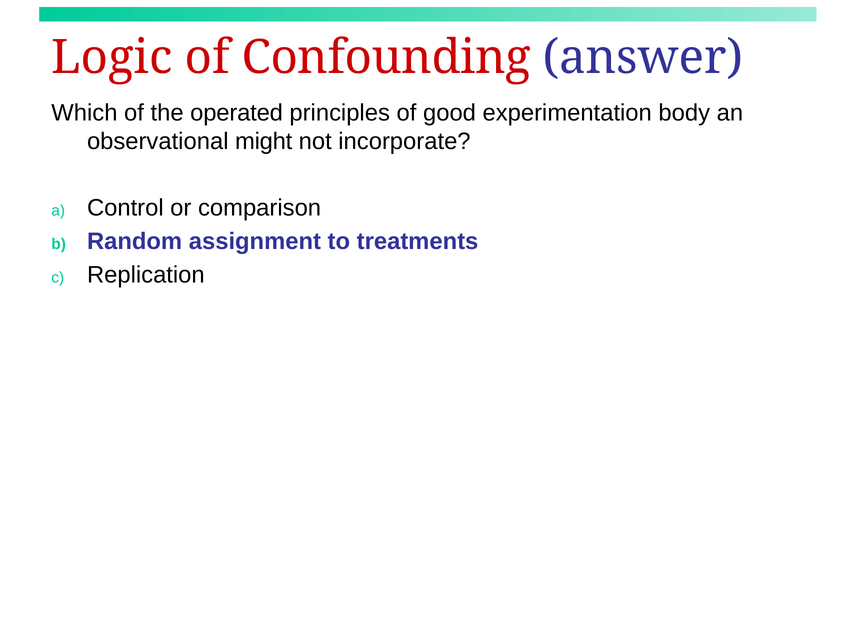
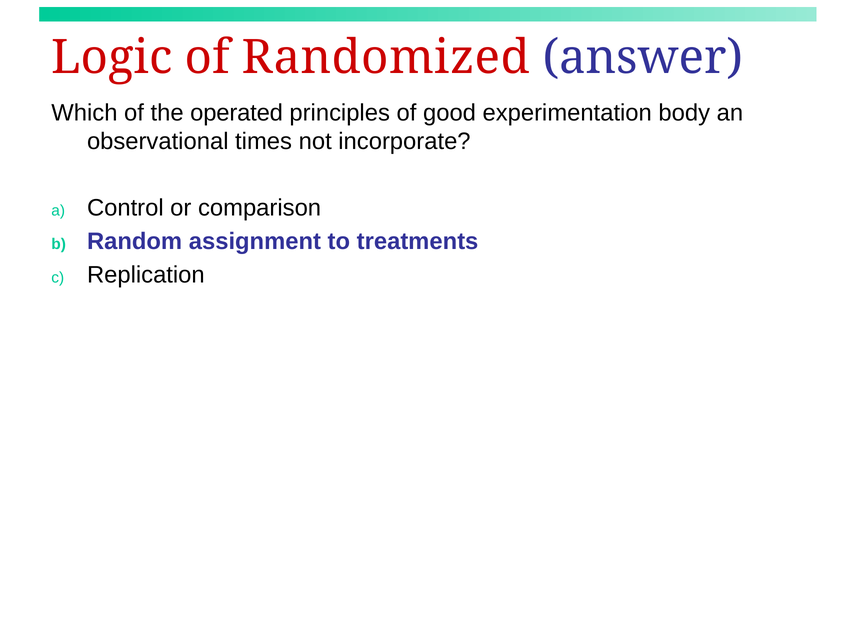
Confounding: Confounding -> Randomized
might: might -> times
